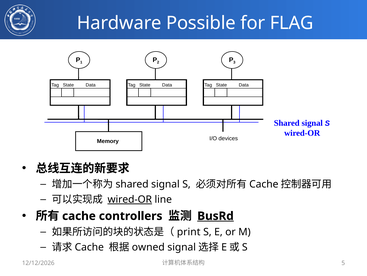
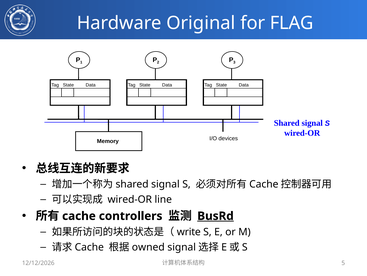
Possible: Possible -> Original
wired-OR at (130, 199) underline: present -> none
print: print -> write
